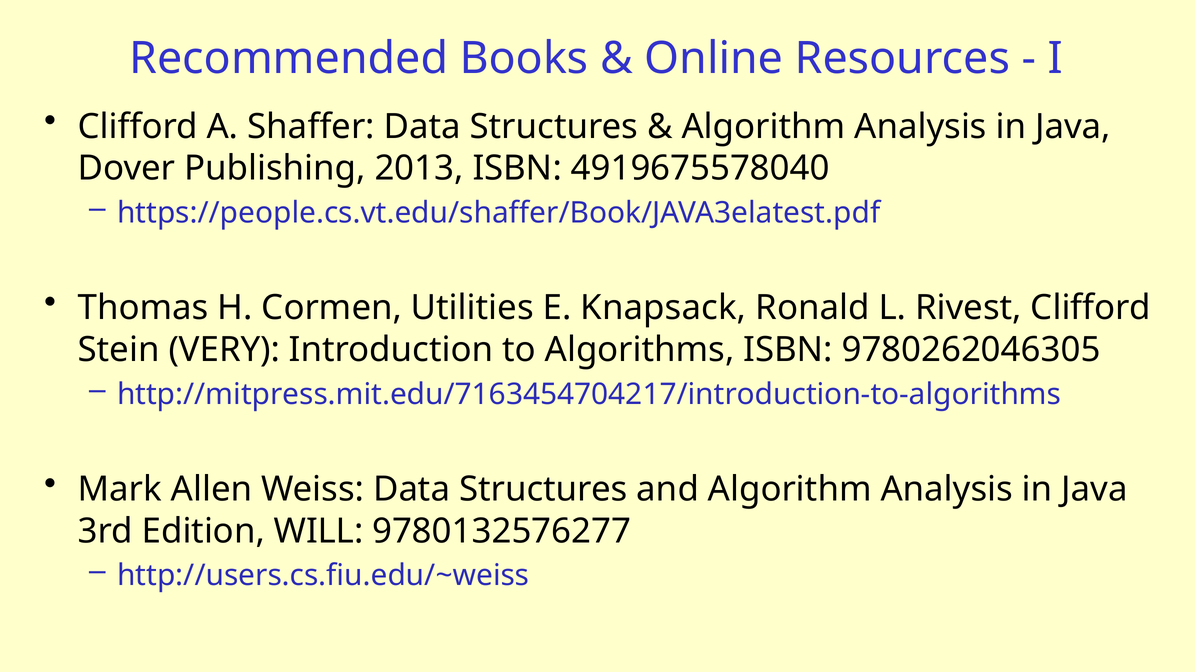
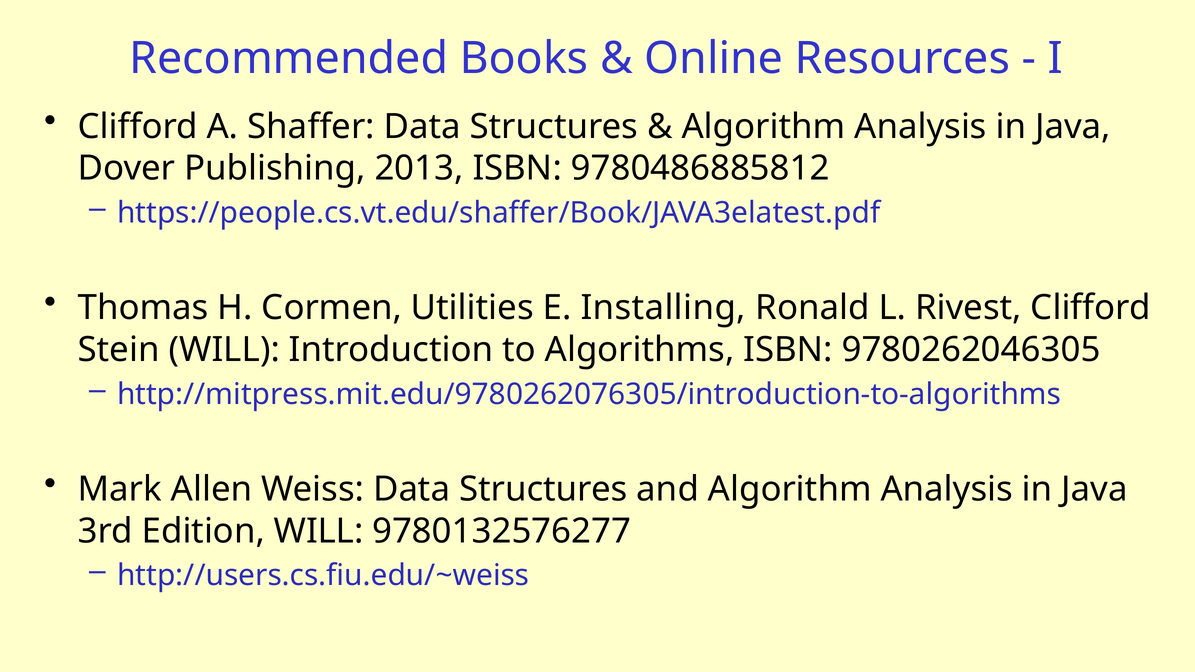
4919675578040: 4919675578040 -> 9780486885812
Knapsack: Knapsack -> Installing
Stein VERY: VERY -> WILL
http://mitpress.mit.edu/7163454704217/introduction-to-algorithms: http://mitpress.mit.edu/7163454704217/introduction-to-algorithms -> http://mitpress.mit.edu/9780262076305/introduction-to-algorithms
